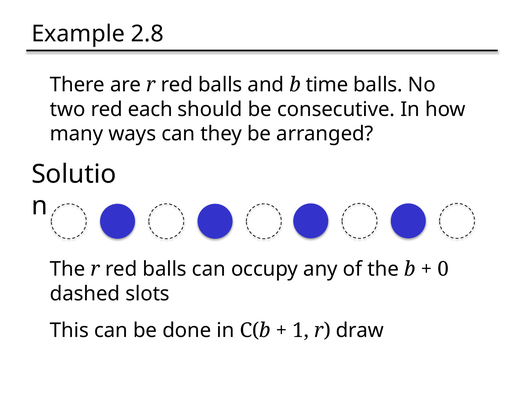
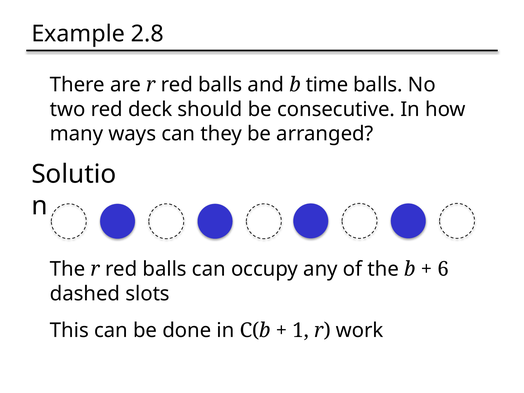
each: each -> deck
0: 0 -> 6
draw: draw -> work
